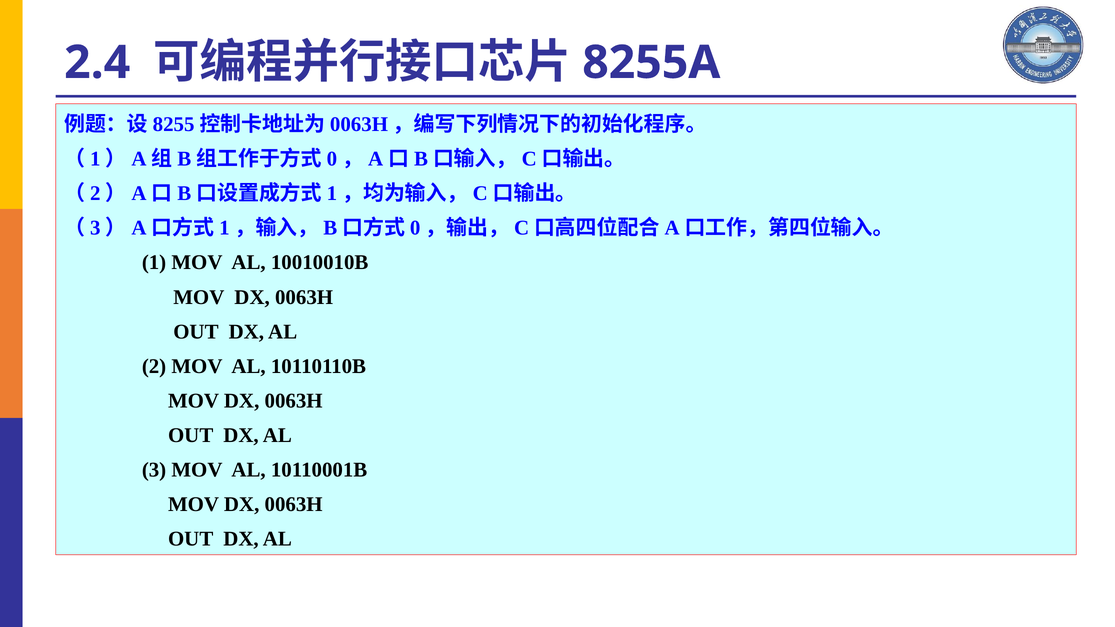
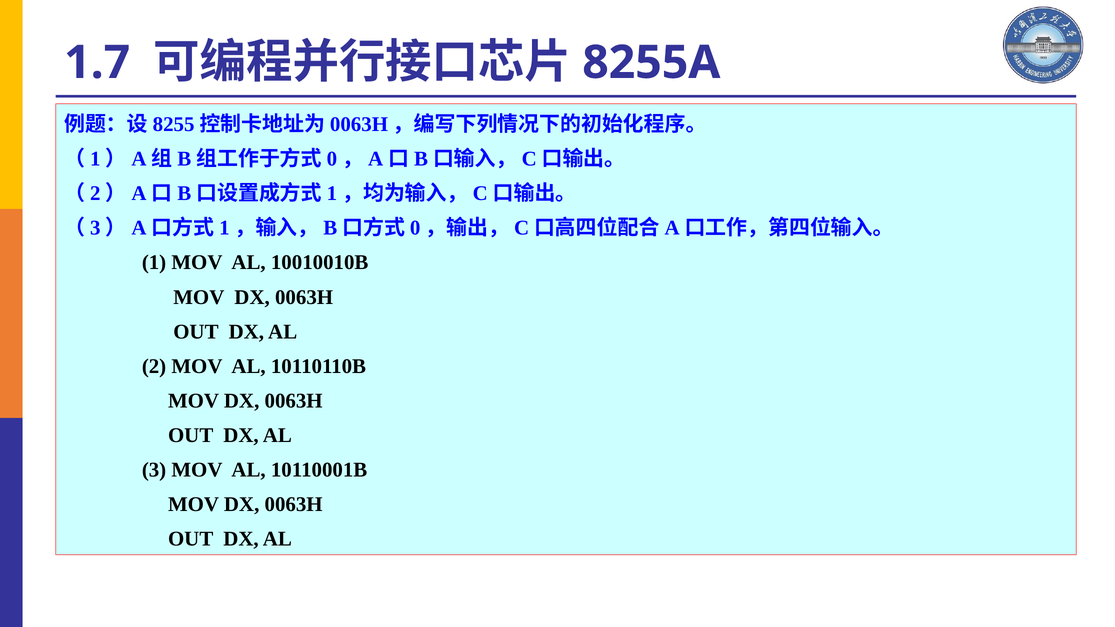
2.4: 2.4 -> 1.7
